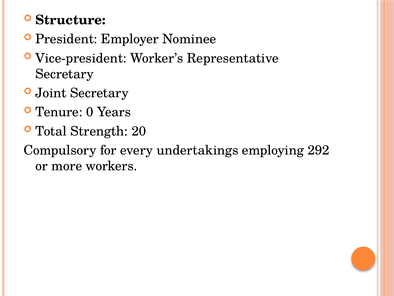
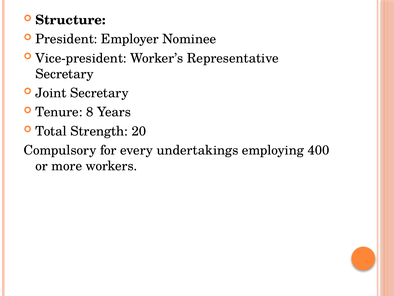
0: 0 -> 8
292: 292 -> 400
